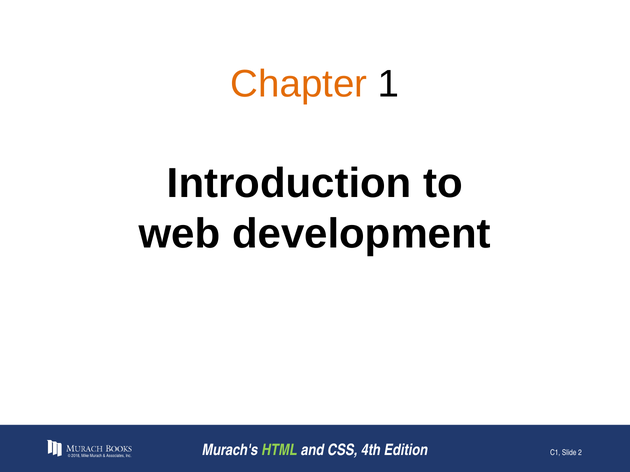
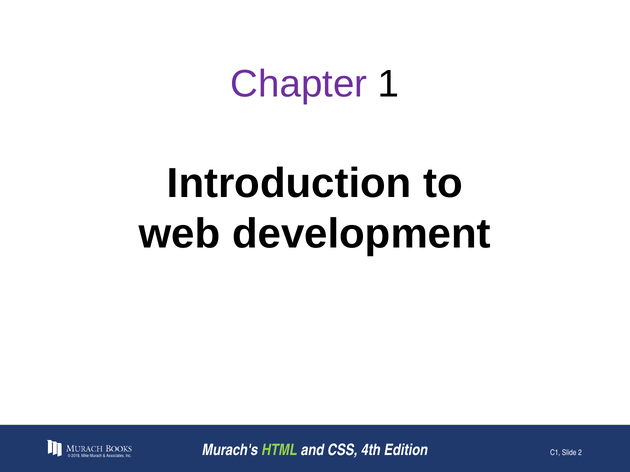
Chapter colour: orange -> purple
